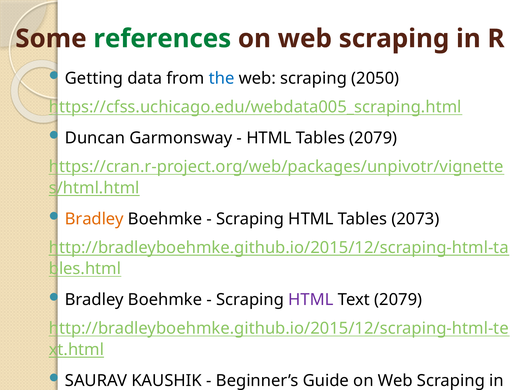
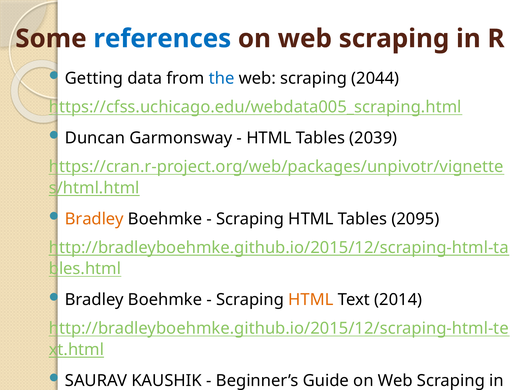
references colour: green -> blue
2050: 2050 -> 2044
Tables 2079: 2079 -> 2039
2073: 2073 -> 2095
HTML at (311, 300) colour: purple -> orange
Text 2079: 2079 -> 2014
